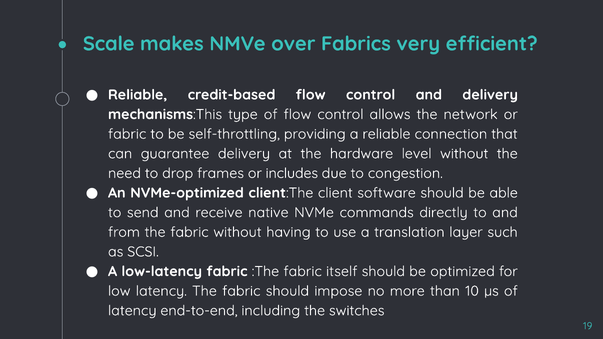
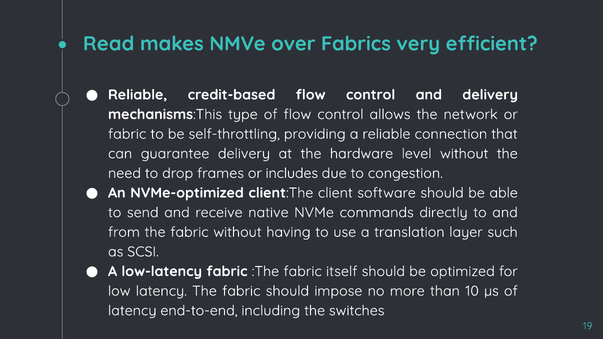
Scale: Scale -> Read
